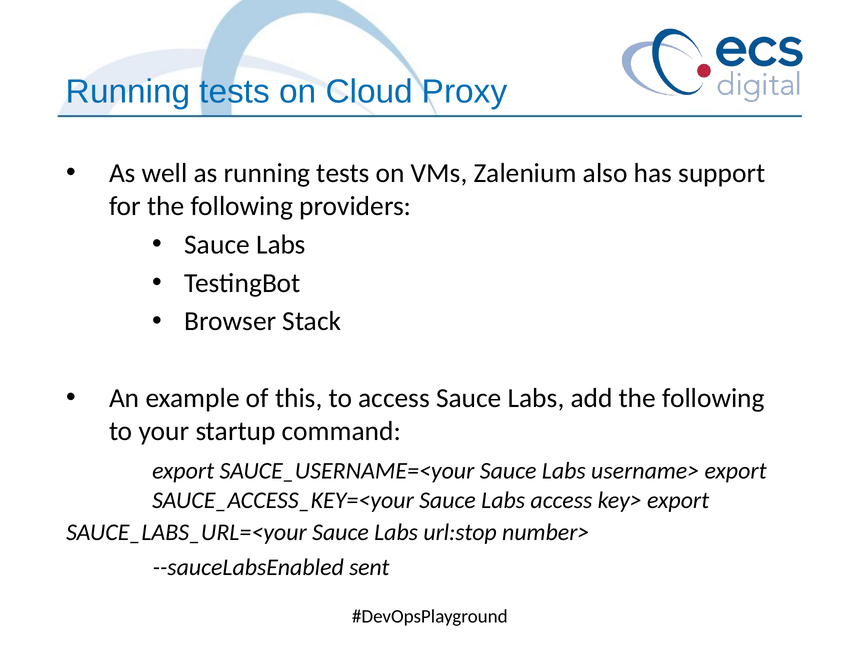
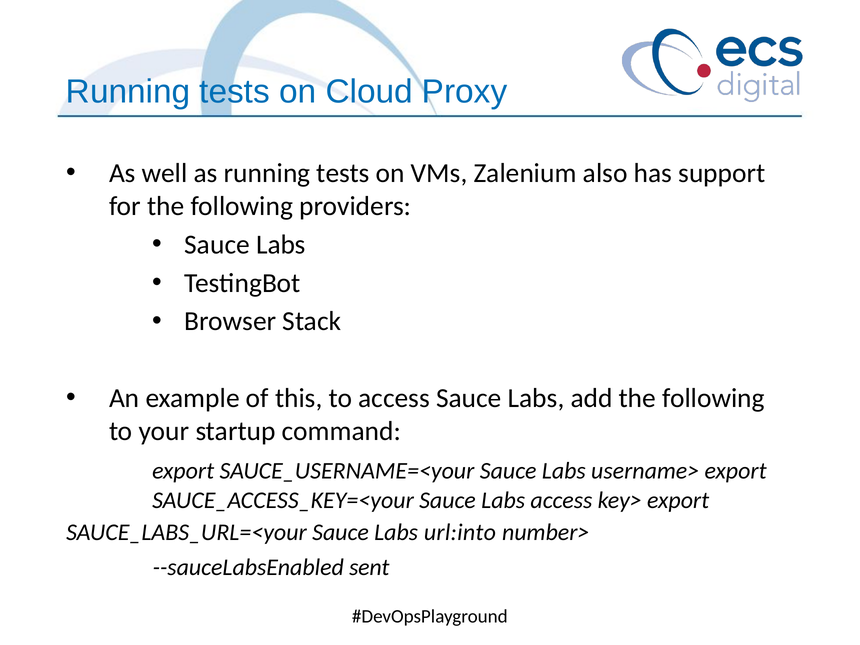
url:stop: url:stop -> url:into
